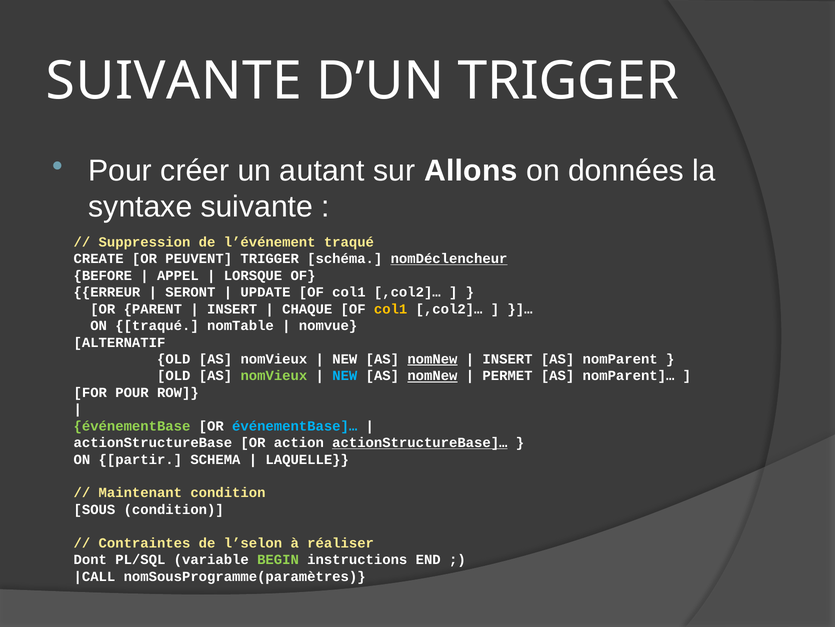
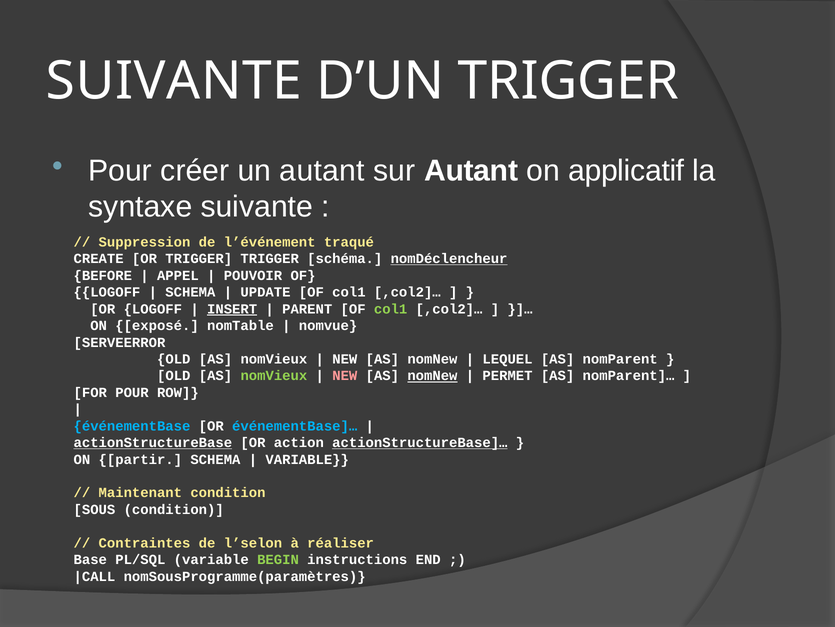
sur Allons: Allons -> Autant
données: données -> applicatif
OR PEUVENT: PEUVENT -> TRIGGER
LORSQUE: LORSQUE -> POUVOIR
ERREUR at (107, 292): ERREUR -> LOGOFF
SERONT at (190, 292): SERONT -> SCHEMA
OR PARENT: PARENT -> LOGOFF
INSERT at (232, 309) underline: none -> present
CHAQUE: CHAQUE -> PARENT
col1 at (391, 309) colour: yellow -> light green
ON traqué: traqué -> exposé
ALTERNATIF: ALTERNATIF -> SERVEERROR
nomNew at (432, 359) underline: present -> none
INSERT at (508, 359): INSERT -> LEQUEL
NEW at (345, 375) colour: light blue -> pink
événementBase colour: light green -> light blue
actionStructureBase underline: none -> present
LAQUELLE at (307, 459): LAQUELLE -> VARIABLE
Dont: Dont -> Base
